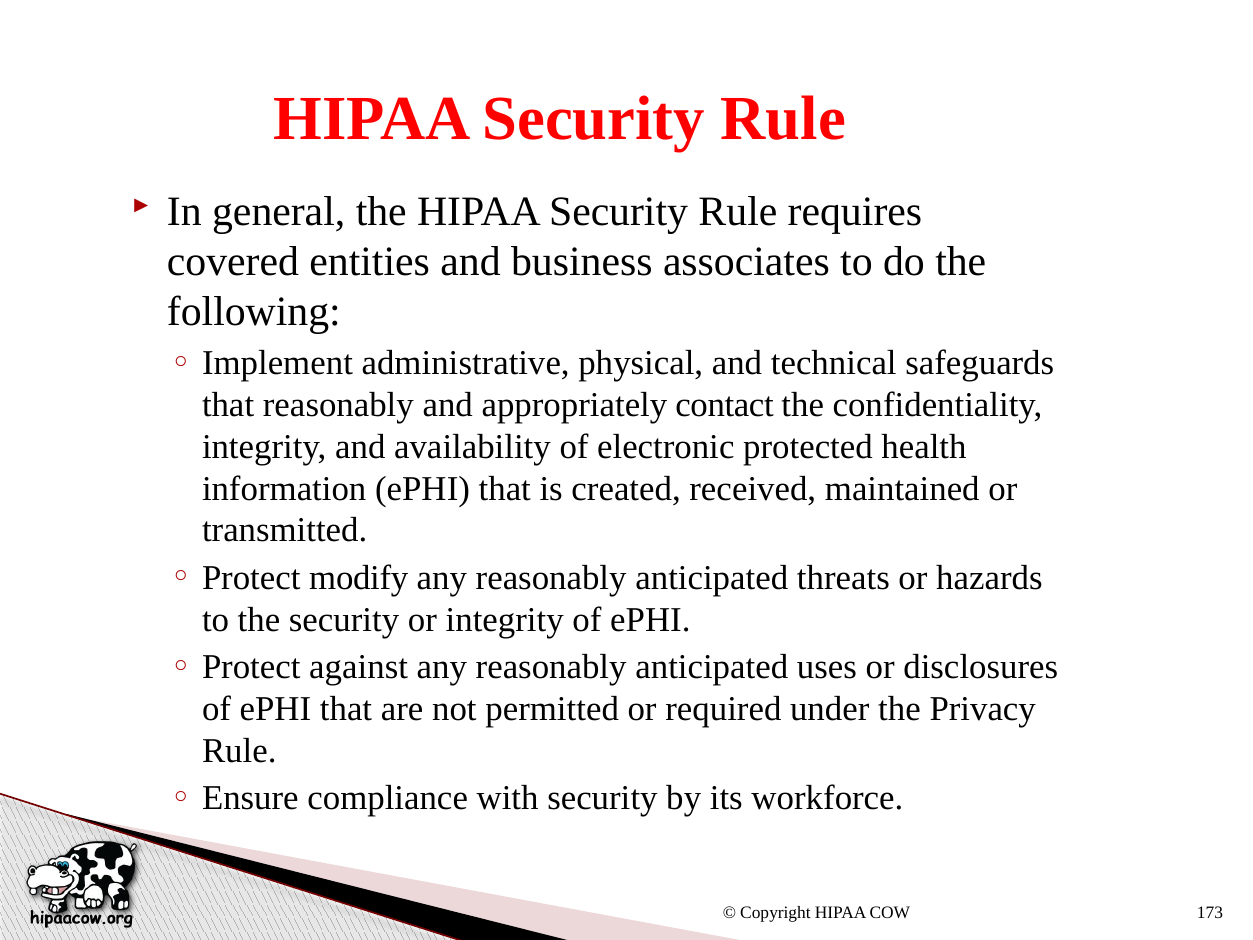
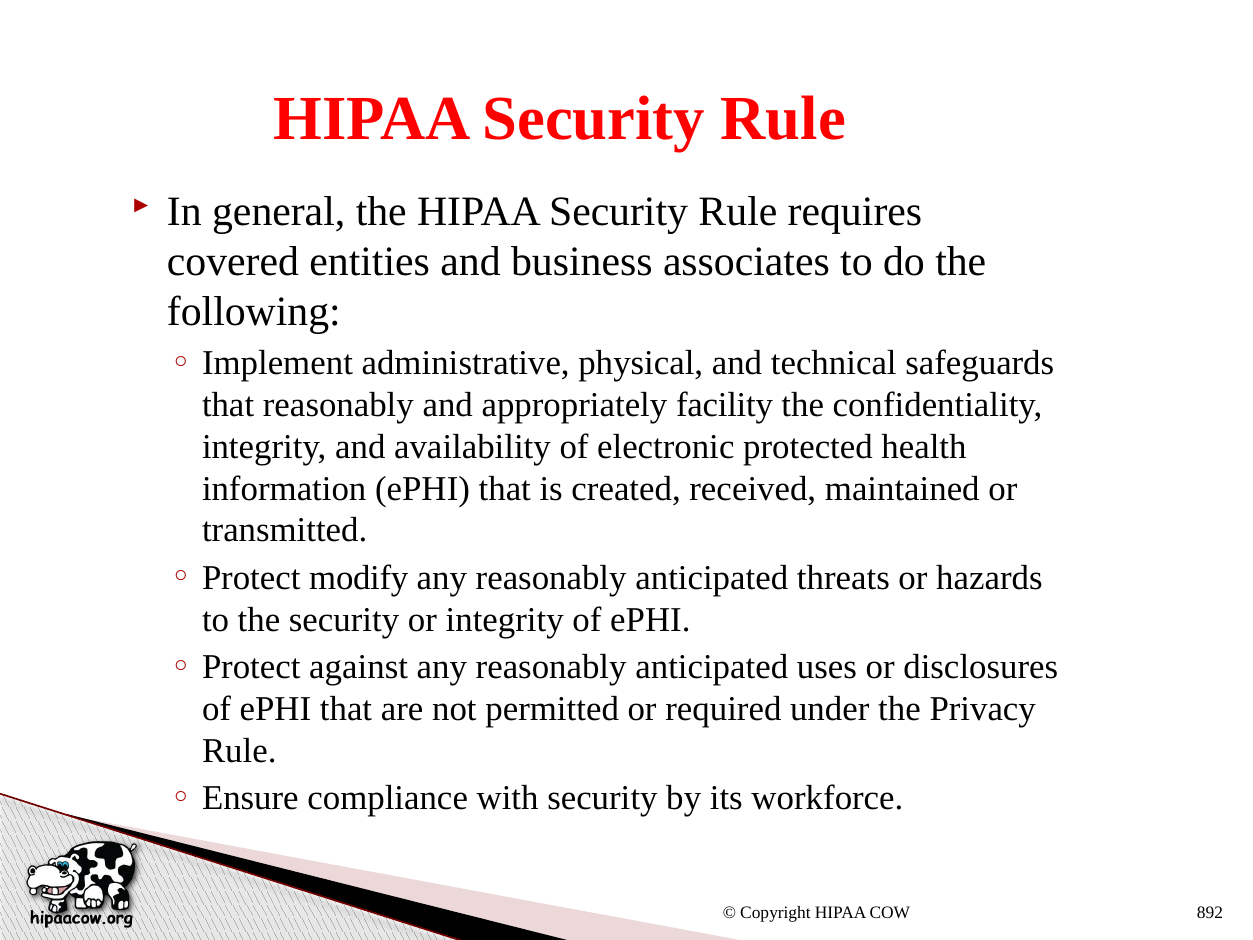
contact: contact -> facility
173: 173 -> 892
